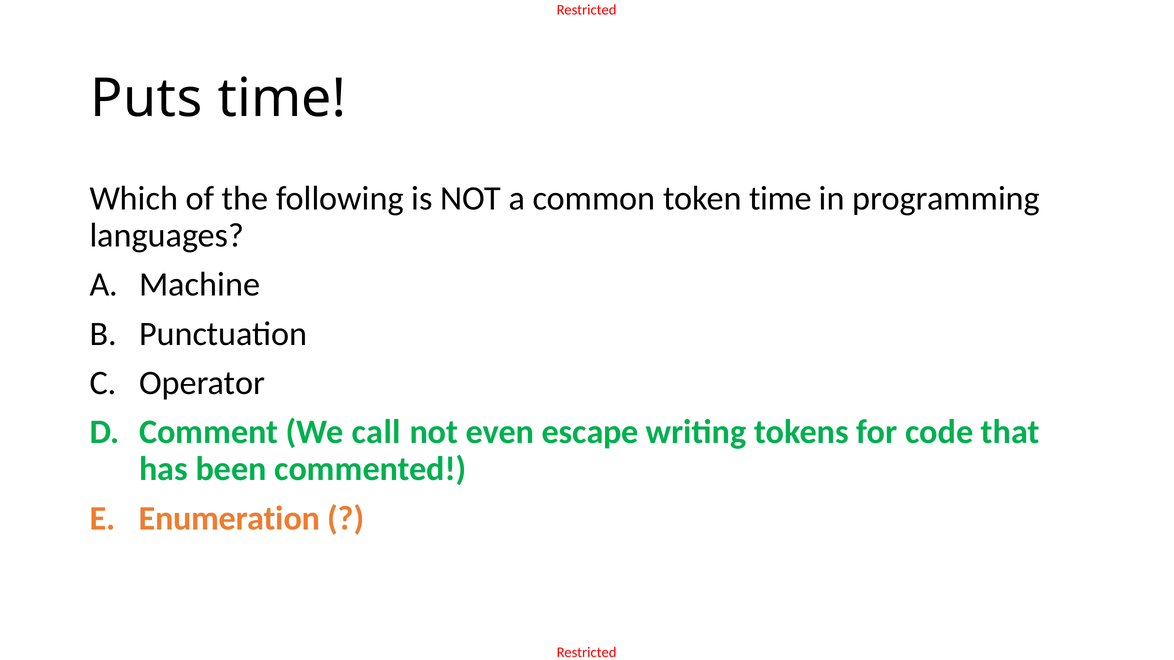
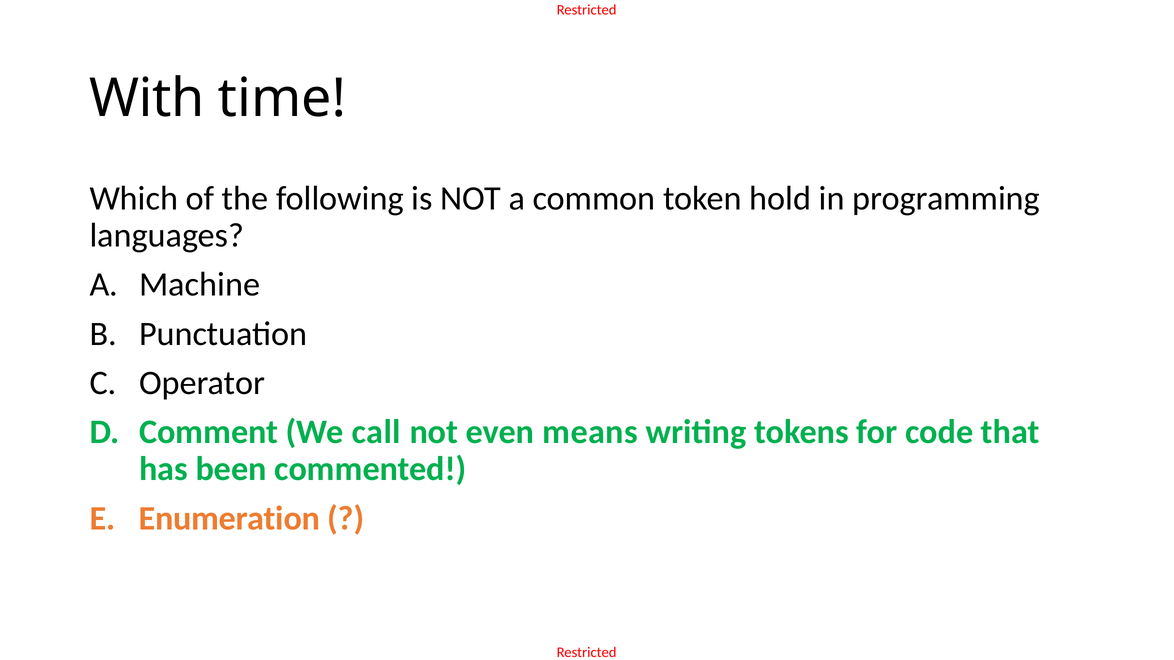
Puts: Puts -> With
token time: time -> hold
escape: escape -> means
